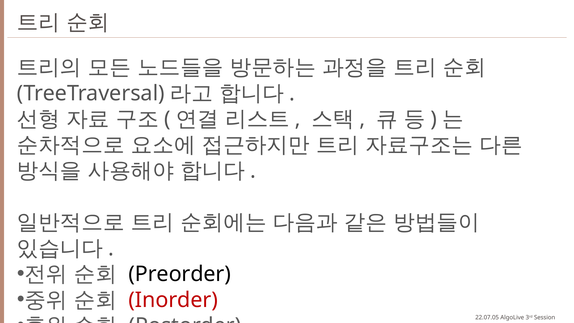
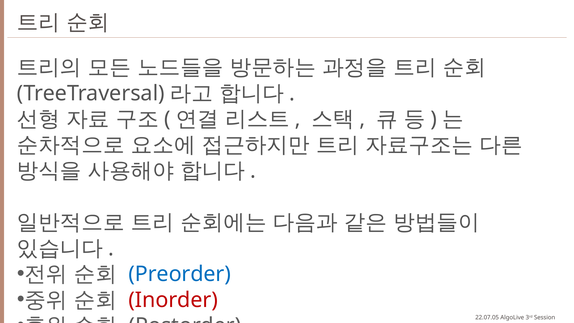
Preorder colour: black -> blue
